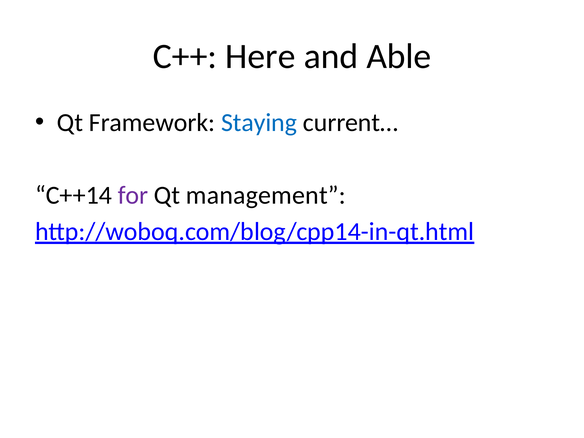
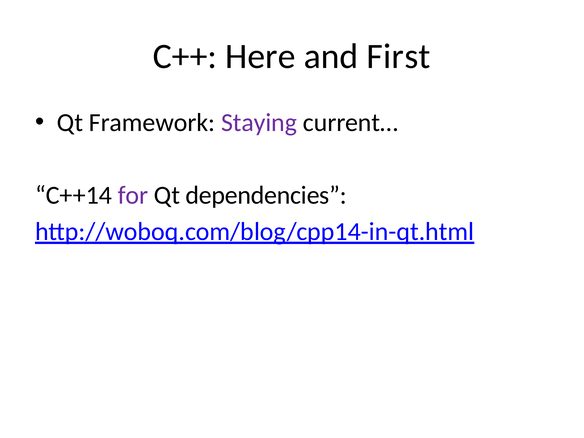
Able: Able -> First
Staying colour: blue -> purple
management: management -> dependencies
